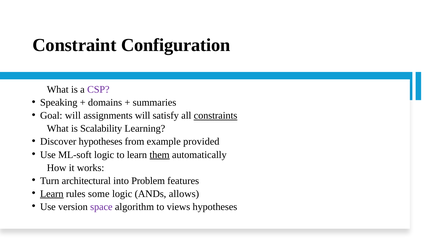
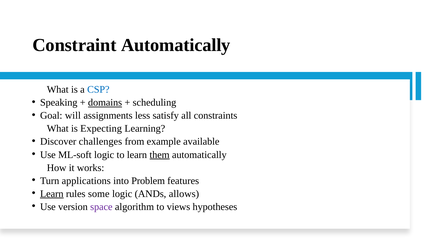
Constraint Configuration: Configuration -> Automatically
CSP colour: purple -> blue
domains underline: none -> present
summaries: summaries -> scheduling
assignments will: will -> less
constraints underline: present -> none
Scalability: Scalability -> Expecting
Discover hypotheses: hypotheses -> challenges
provided: provided -> available
architectural: architectural -> applications
